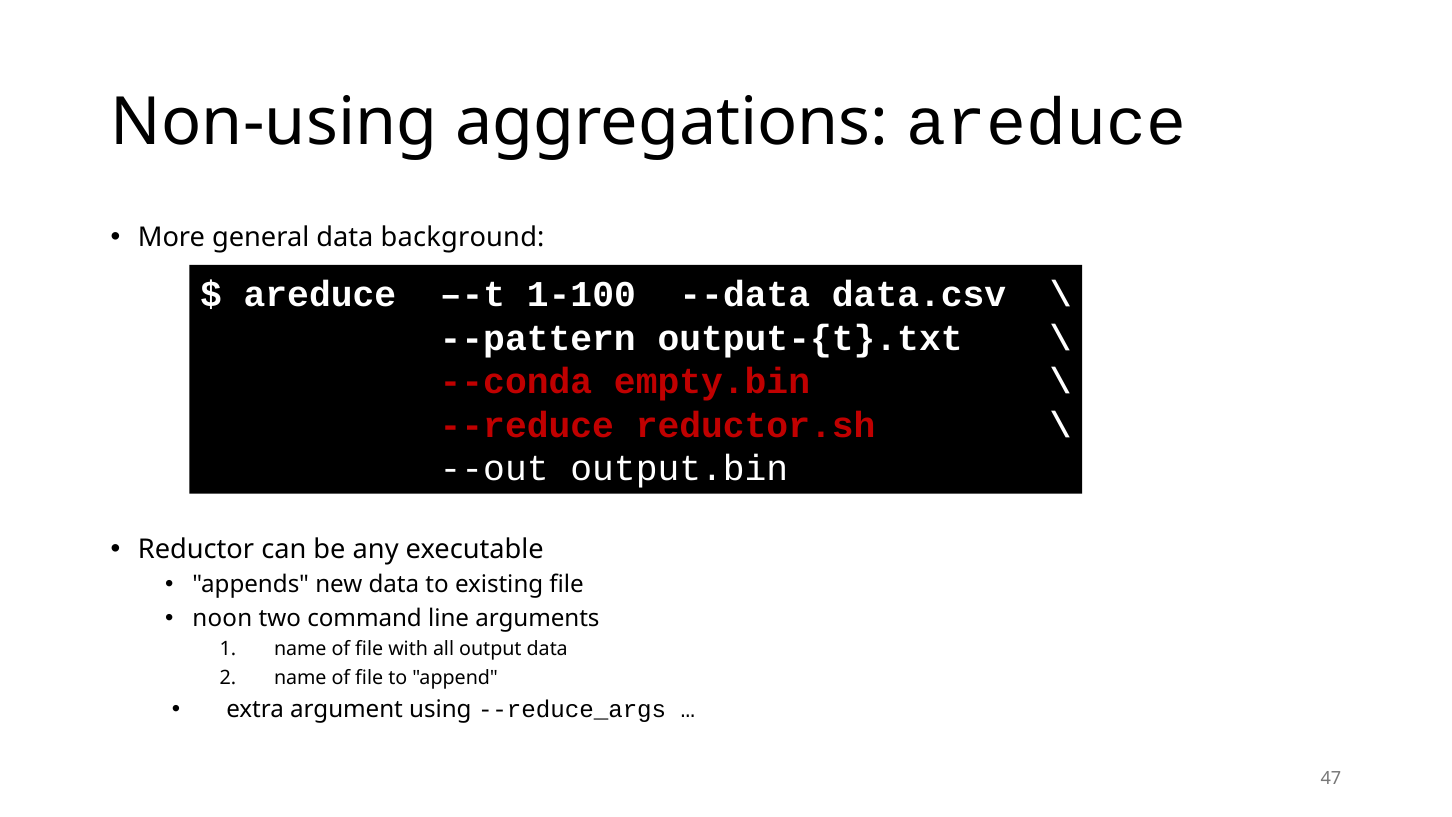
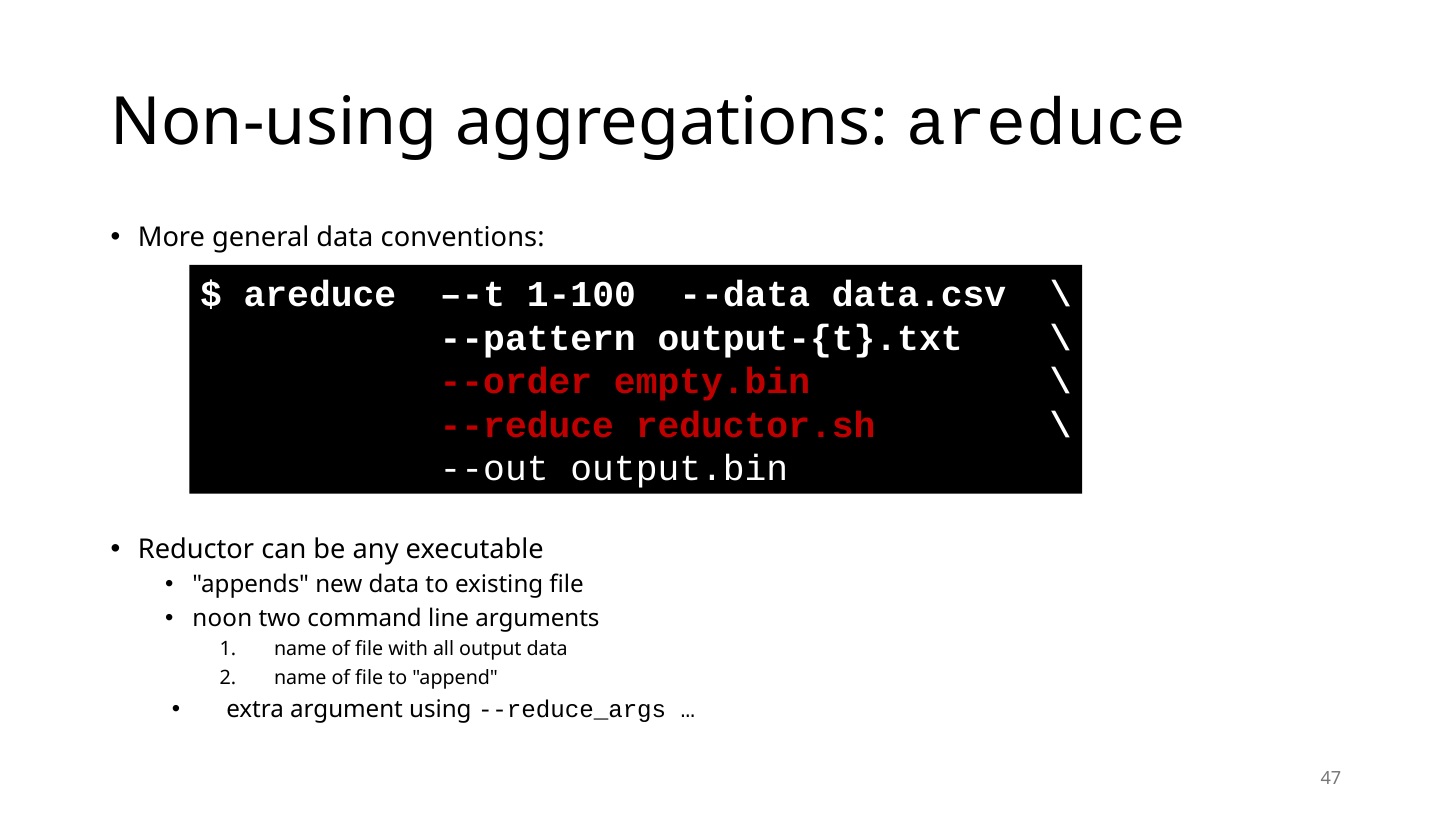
background: background -> conventions
--conda: --conda -> --order
